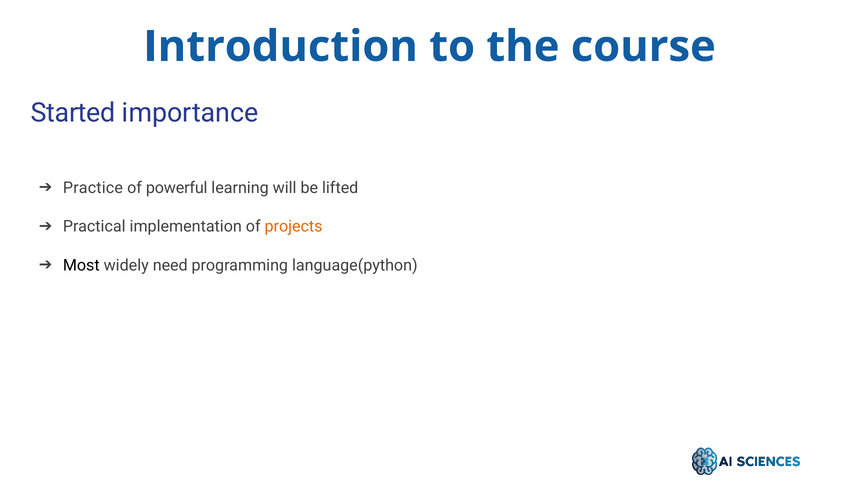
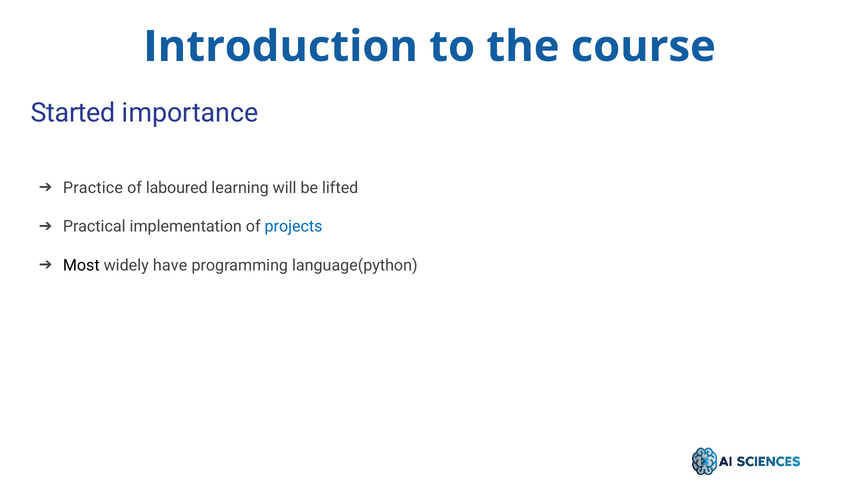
powerful: powerful -> laboured
projects colour: orange -> blue
need: need -> have
